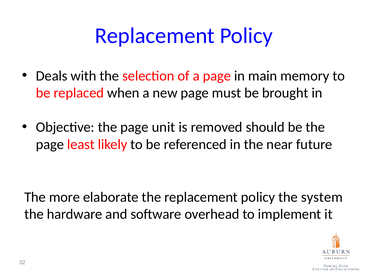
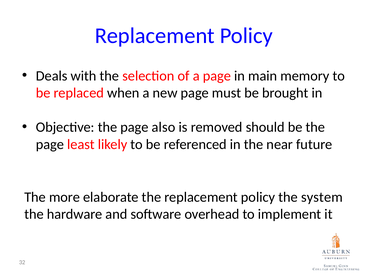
unit: unit -> also
